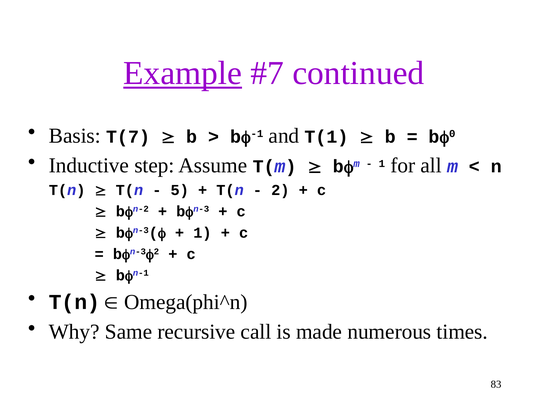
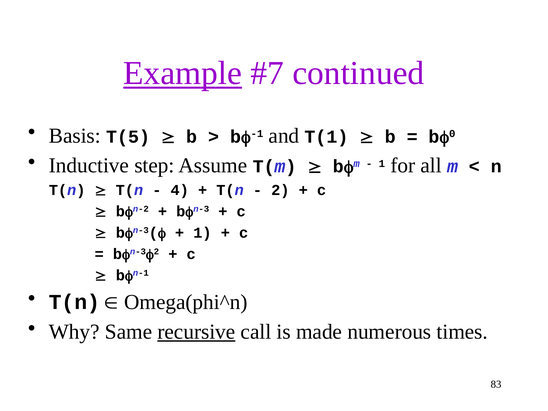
T(7: T(7 -> T(5
5: 5 -> 4
recursive underline: none -> present
